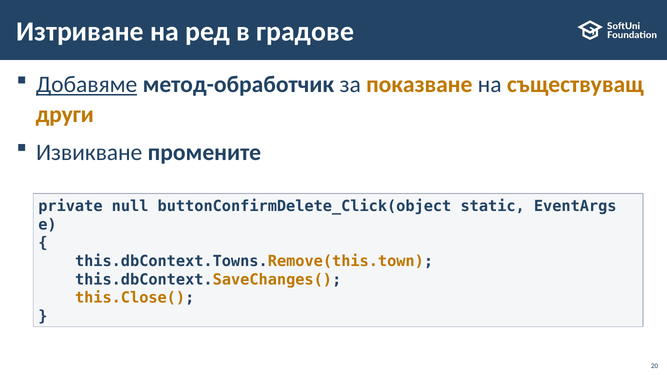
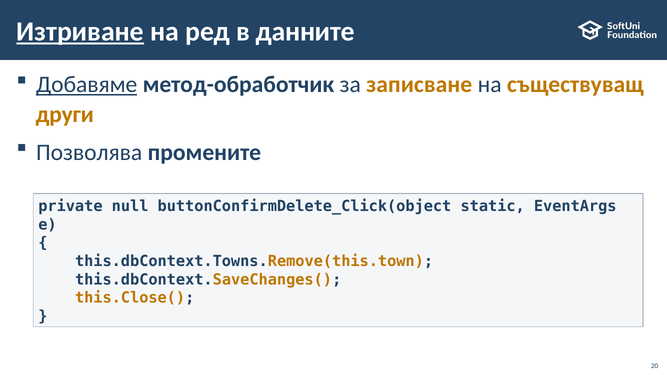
Изтриване underline: none -> present
градове: градове -> данните
показване: показване -> записване
Извикване: Извикване -> Позволява
